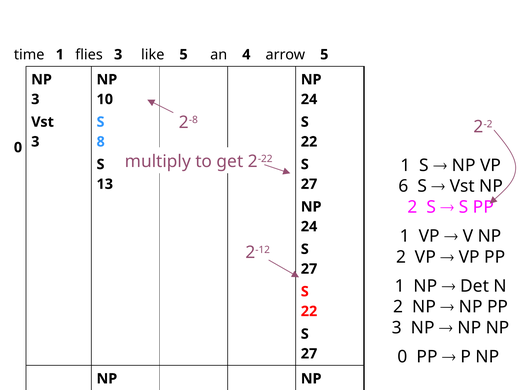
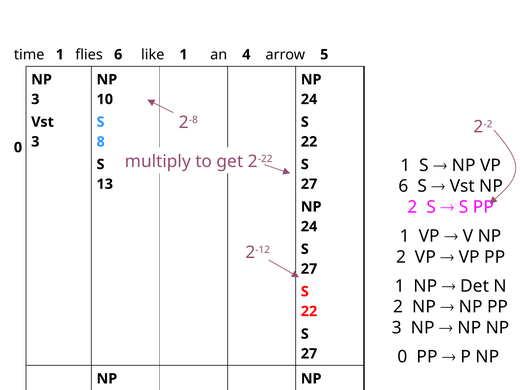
flies 3: 3 -> 6
like 5: 5 -> 1
